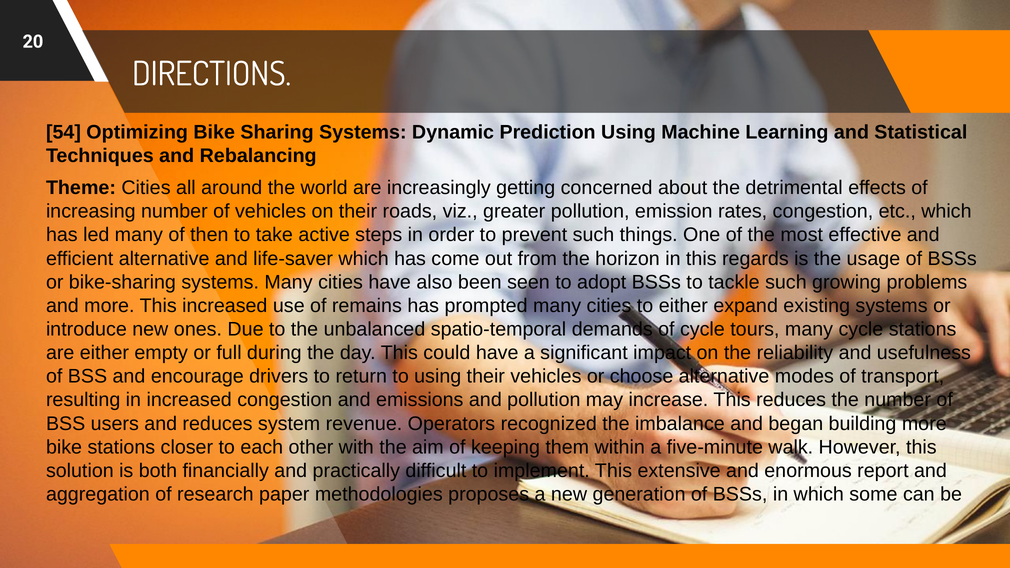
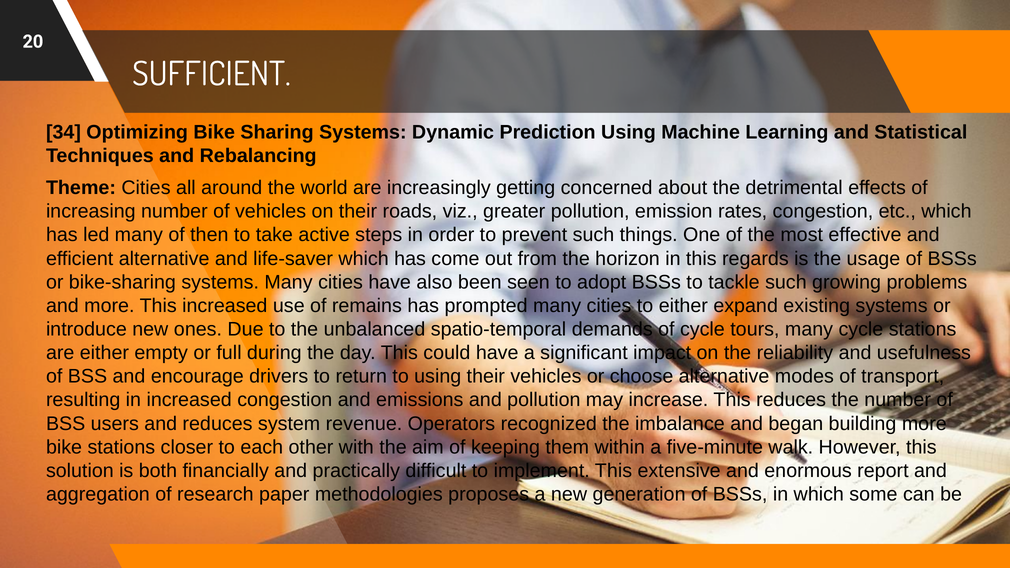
DIRECTIONS: DIRECTIONS -> SUFFICIENT
54: 54 -> 34
